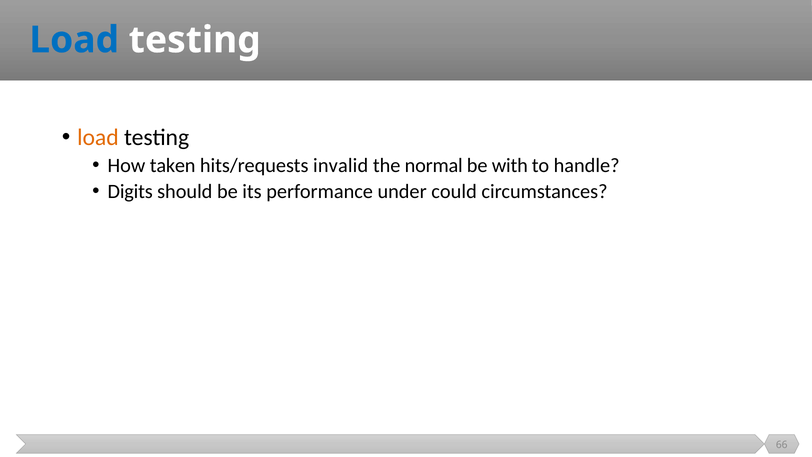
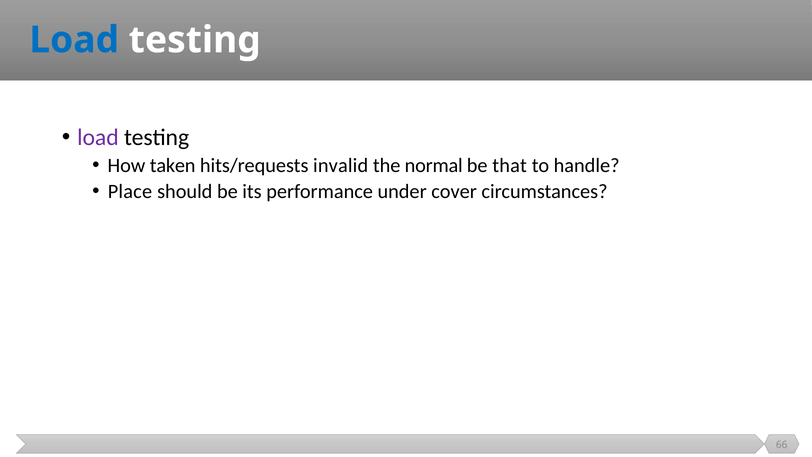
load at (98, 137) colour: orange -> purple
with: with -> that
Digits: Digits -> Place
could: could -> cover
